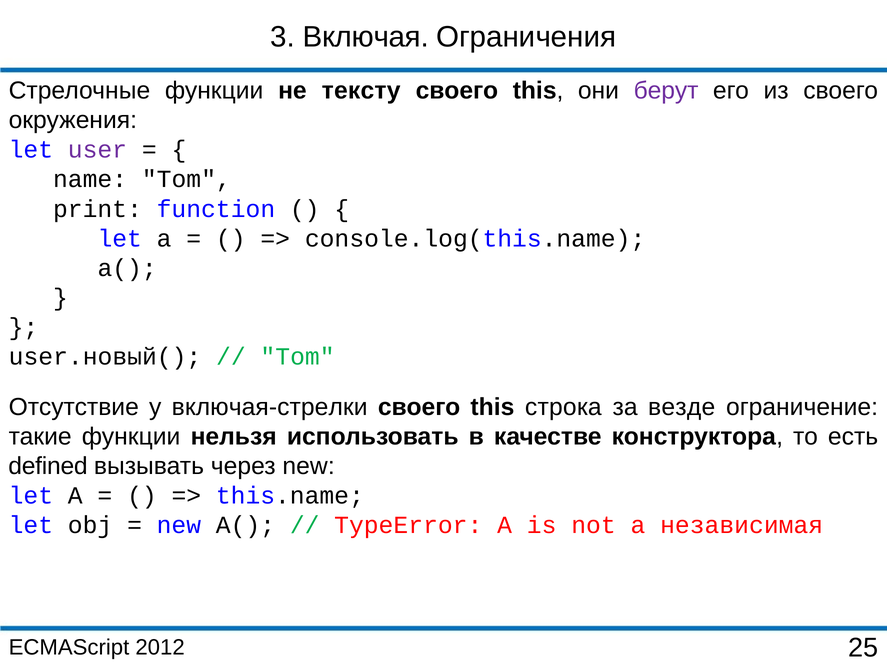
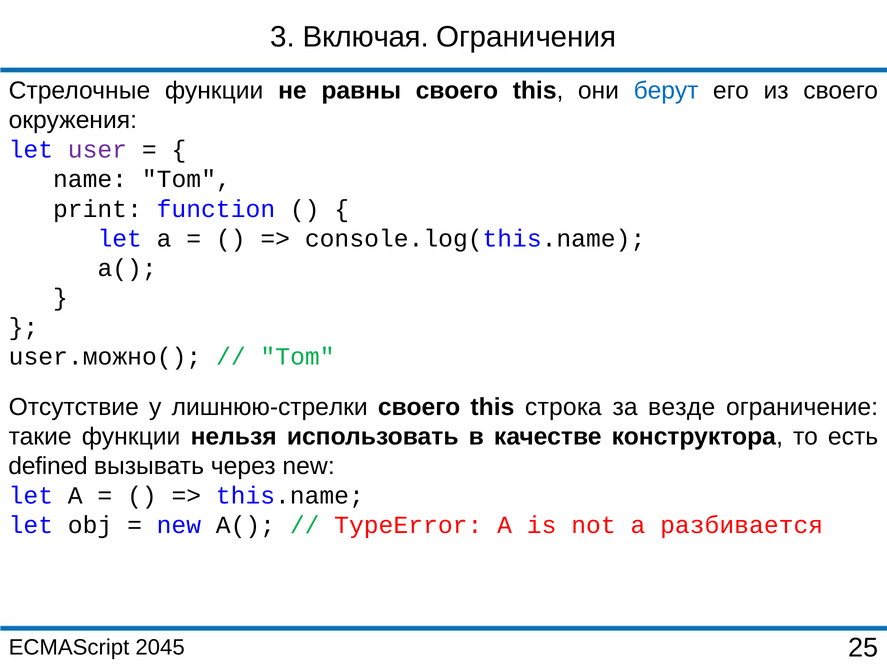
тексту: тексту -> равны
берут colour: purple -> blue
user.новый(: user.новый( -> user.можно(
включая-стрелки: включая-стрелки -> лишнюю-стрелки
независимая: независимая -> разбивается
2012: 2012 -> 2045
